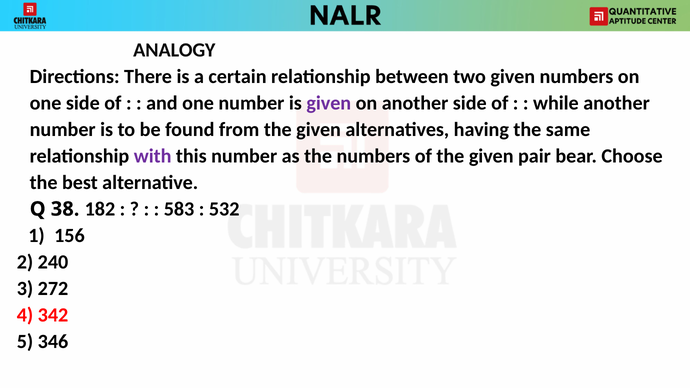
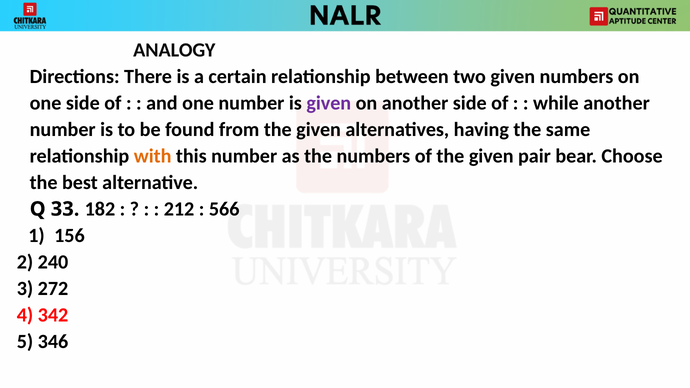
with colour: purple -> orange
38: 38 -> 33
583: 583 -> 212
532: 532 -> 566
